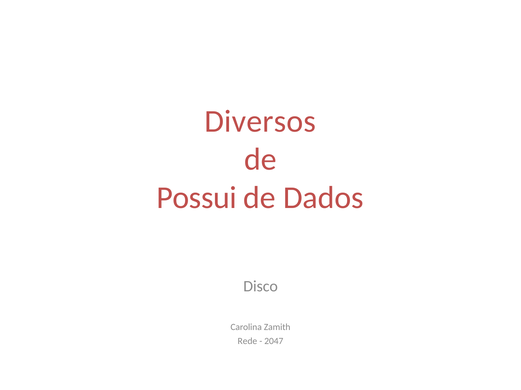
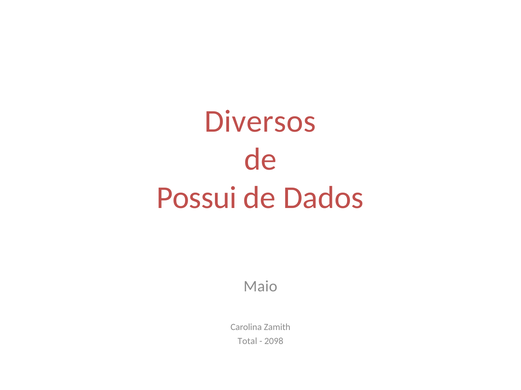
Disco: Disco -> Maio
Rede: Rede -> Total
2047: 2047 -> 2098
